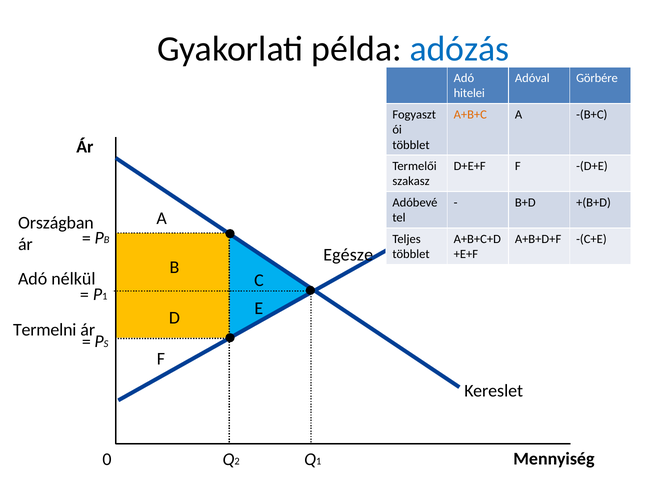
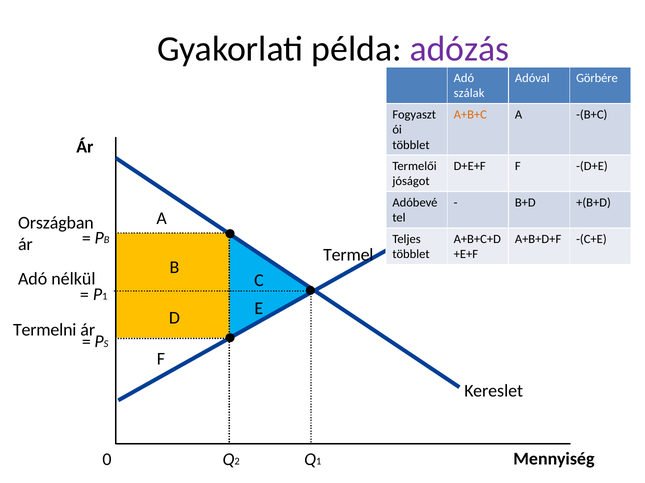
adózás colour: blue -> purple
hitelei: hitelei -> szálak
szakasz: szakasz -> jóságot
Egésze: Egésze -> Termel
